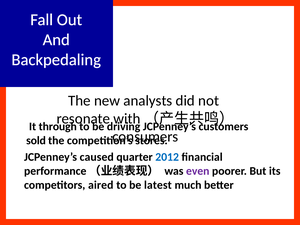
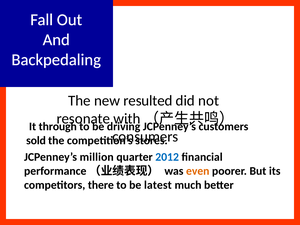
analysts: analysts -> resulted
caused: caused -> million
even colour: purple -> orange
aired: aired -> there
